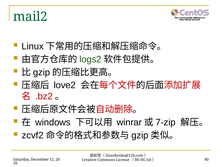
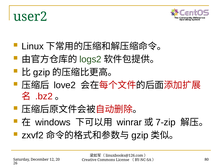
mail2: mail2 -> user2
zcvf2: zcvf2 -> zxvf2
